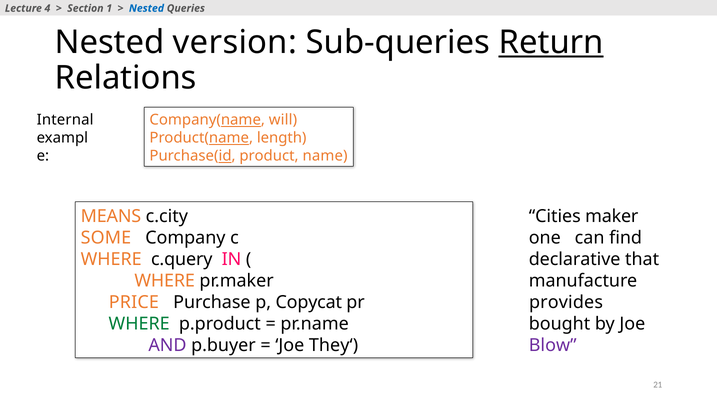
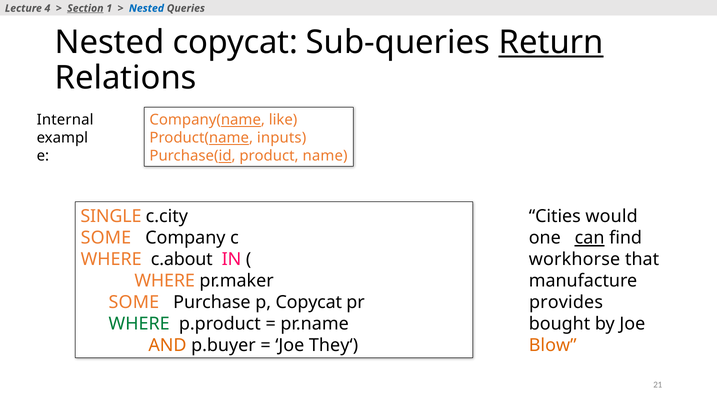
Section underline: none -> present
Nested version: version -> copycat
will: will -> like
length: length -> inputs
MEANS: MEANS -> SINGLE
maker: maker -> would
can underline: none -> present
c.query: c.query -> c.about
declarative: declarative -> workhorse
PRICE at (134, 303): PRICE -> SOME
AND colour: purple -> orange
Blow colour: purple -> orange
